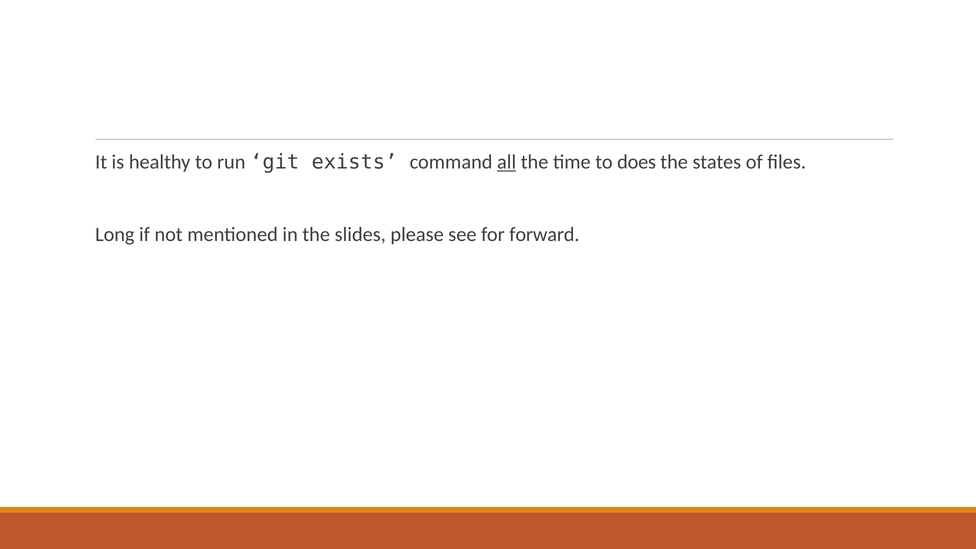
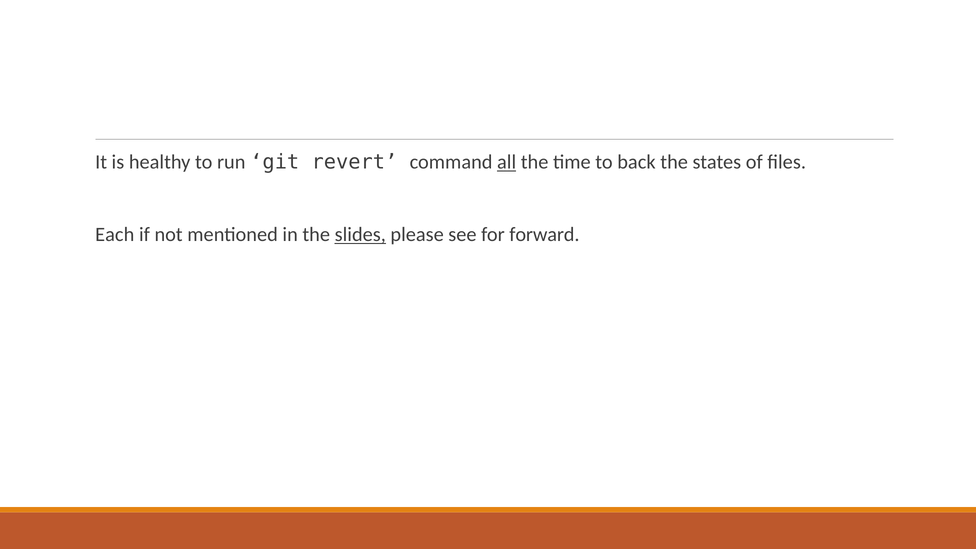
exists: exists -> revert
does: does -> back
Long: Long -> Each
slides underline: none -> present
